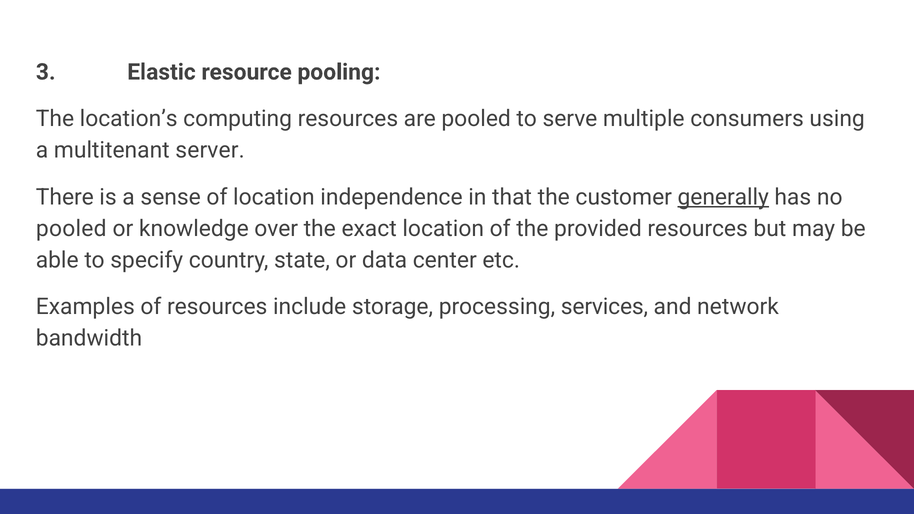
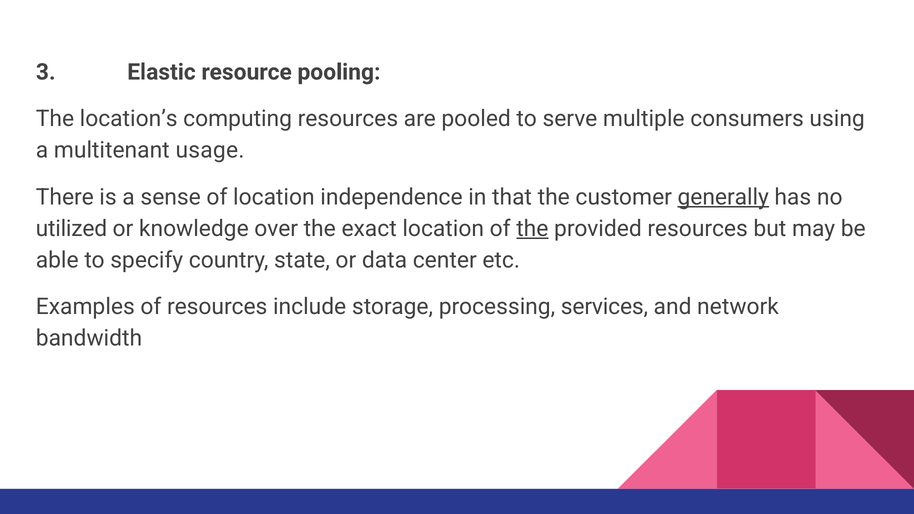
server: server -> usage
pooled at (71, 229): pooled -> utilized
the at (532, 229) underline: none -> present
